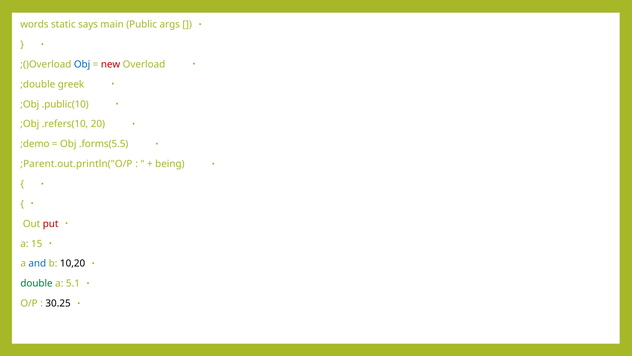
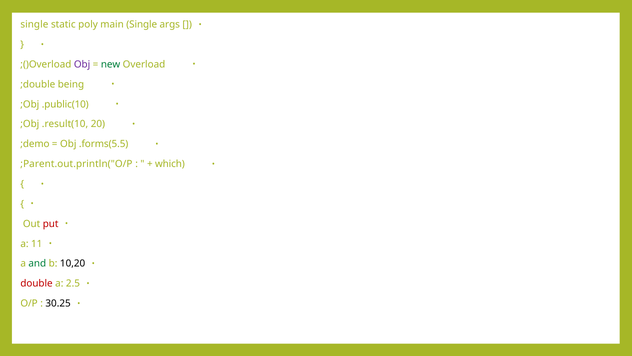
words at (34, 25): words -> single
says: says -> poly
main Public: Public -> Single
Obj at (82, 64) colour: blue -> purple
new colour: red -> green
greek: greek -> being
.refers(10: .refers(10 -> .result(10
being: being -> which
15: 15 -> 11
and colour: blue -> green
double at (37, 283) colour: green -> red
5.1: 5.1 -> 2.5
